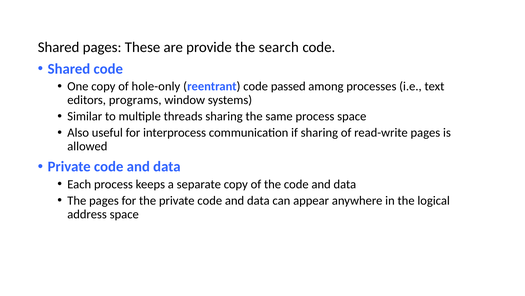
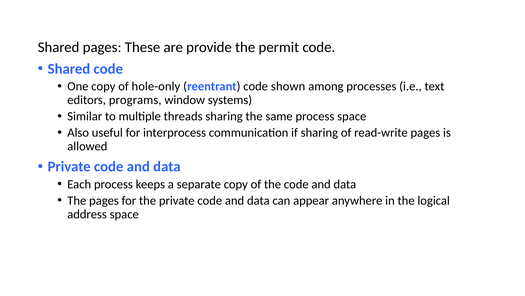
search: search -> permit
passed: passed -> shown
